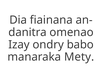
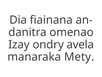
babo: babo -> avela
